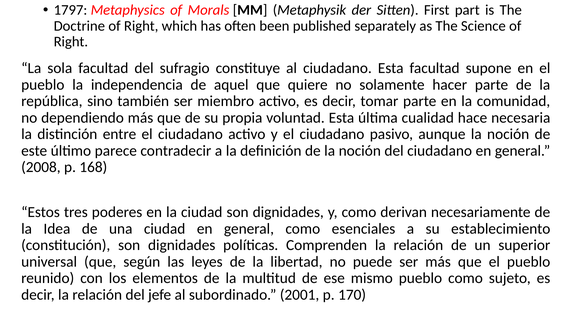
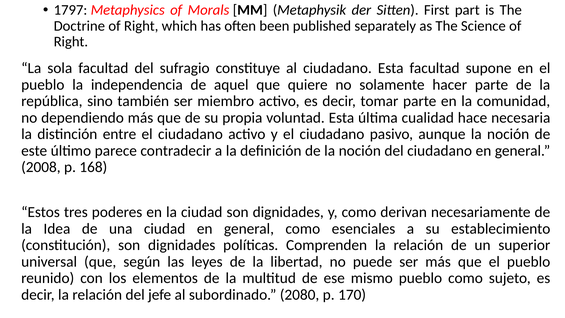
2001: 2001 -> 2080
